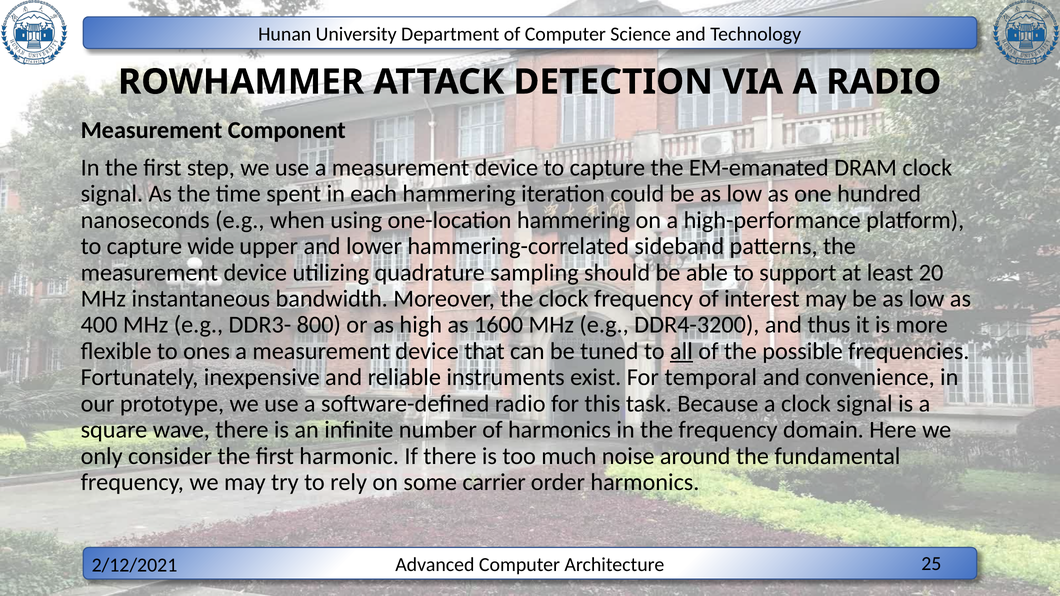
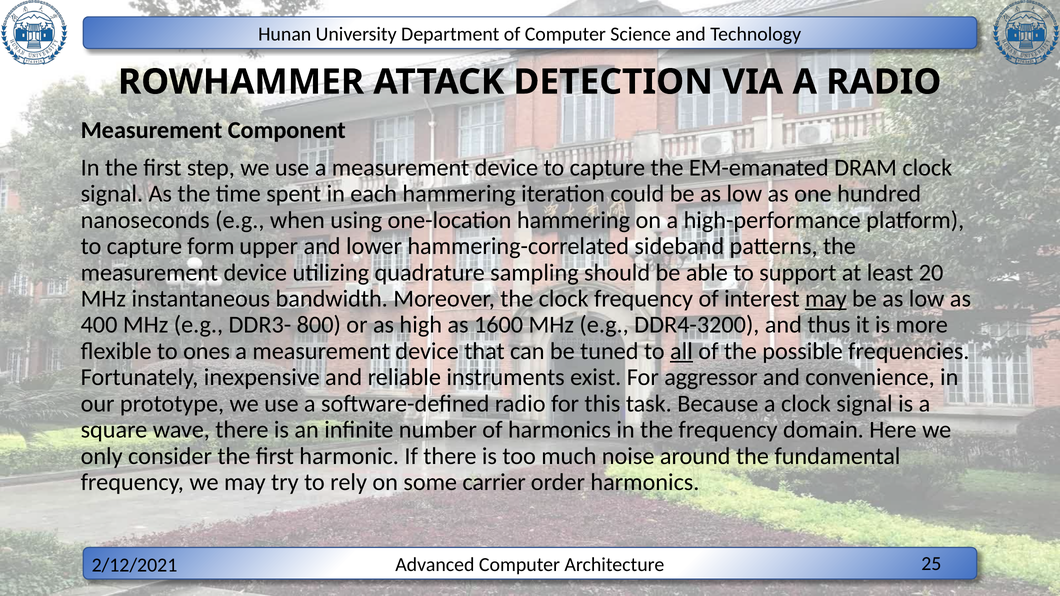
wide: wide -> form
may at (826, 299) underline: none -> present
temporal: temporal -> aggressor
